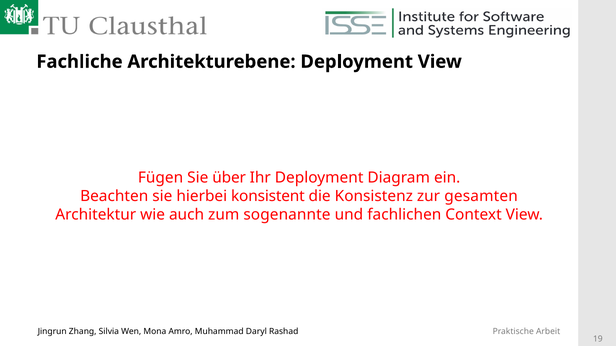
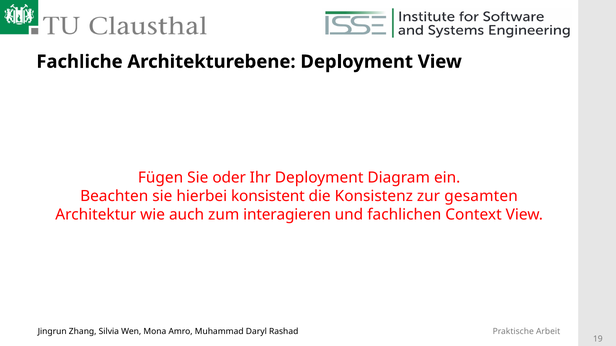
über: über -> oder
sogenannte: sogenannte -> interagieren
